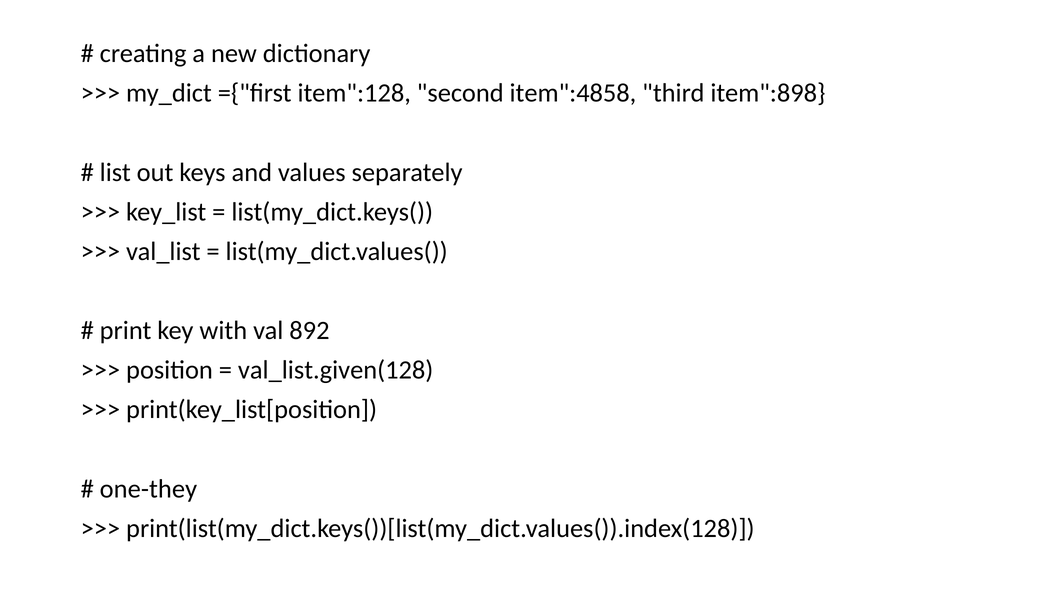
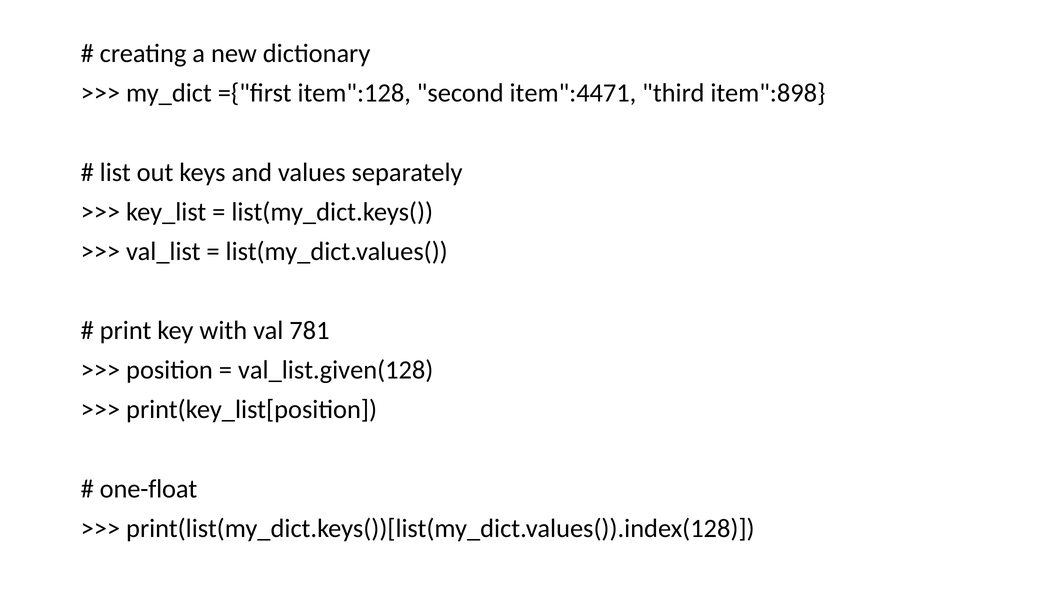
item":4858: item":4858 -> item":4471
892: 892 -> 781
one-they: one-they -> one-float
